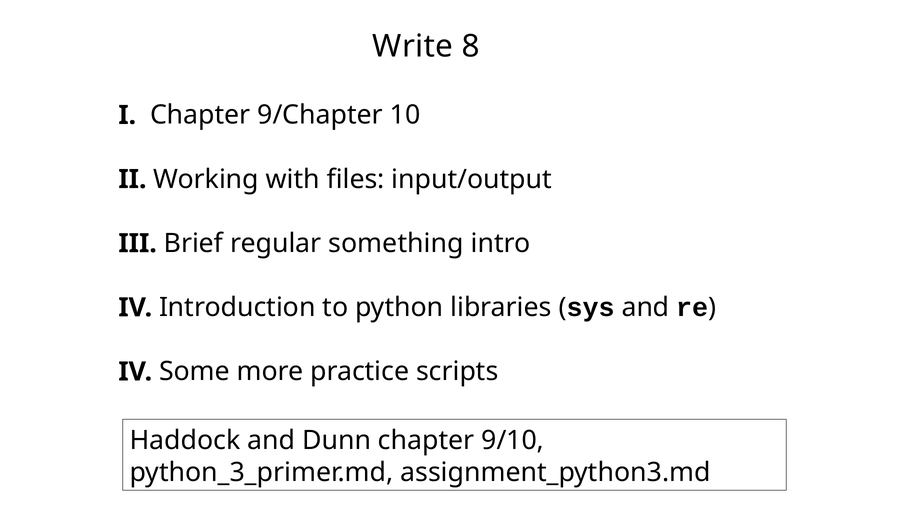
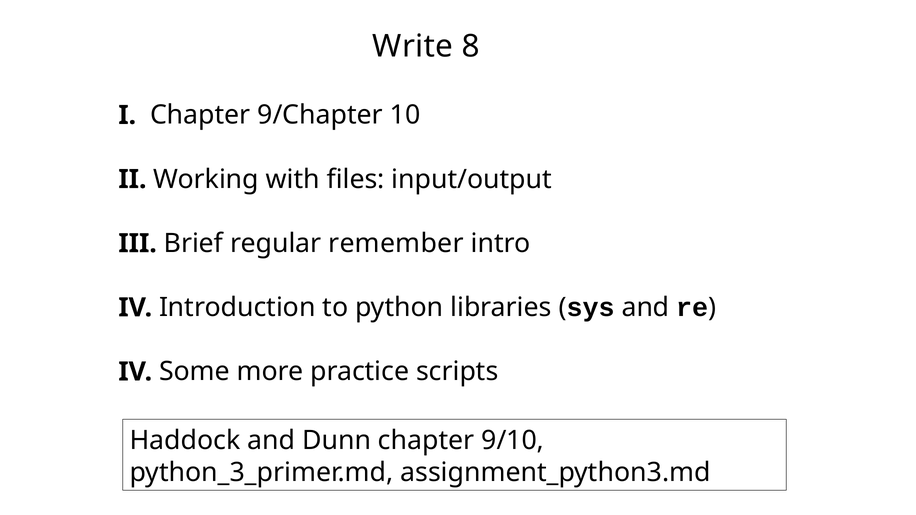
something: something -> remember
